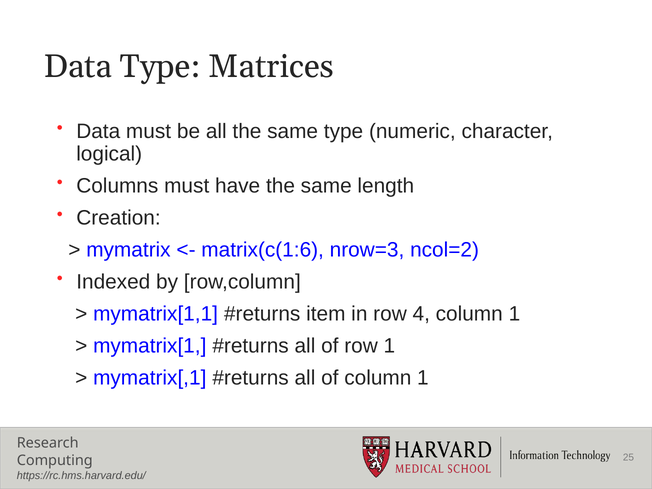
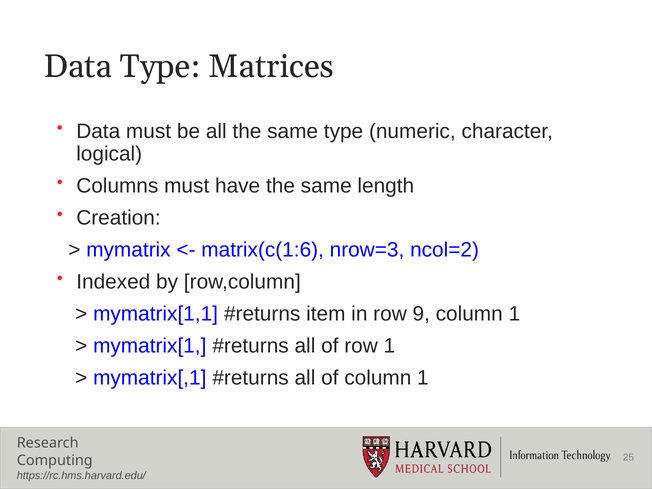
4: 4 -> 9
